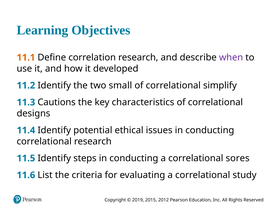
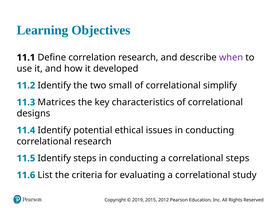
11.1 colour: orange -> black
Cautions: Cautions -> Matrices
correlational sores: sores -> steps
